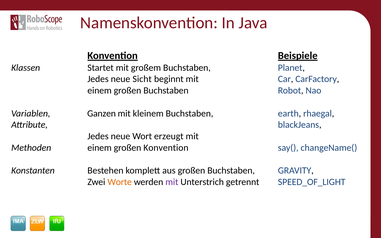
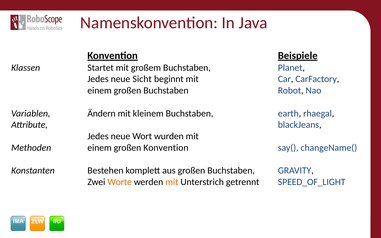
Ganzen: Ganzen -> Ändern
erzeugt: erzeugt -> wurden
mit at (172, 182) colour: purple -> orange
